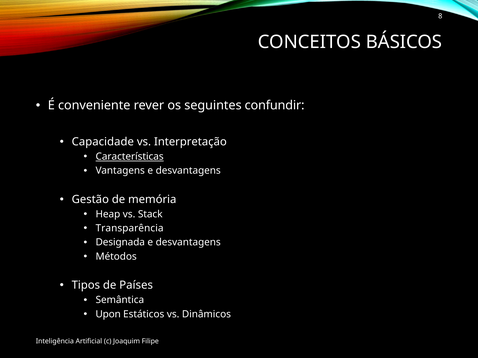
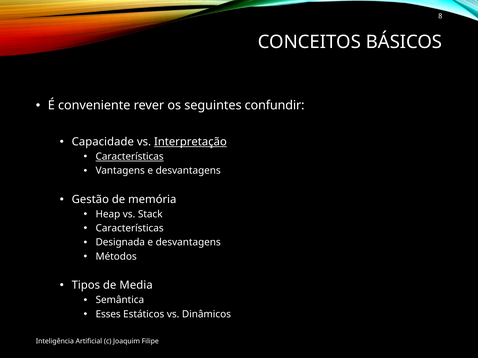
Interpretação underline: none -> present
Transparência at (130, 229): Transparência -> Características
Países: Países -> Media
Upon: Upon -> Esses
